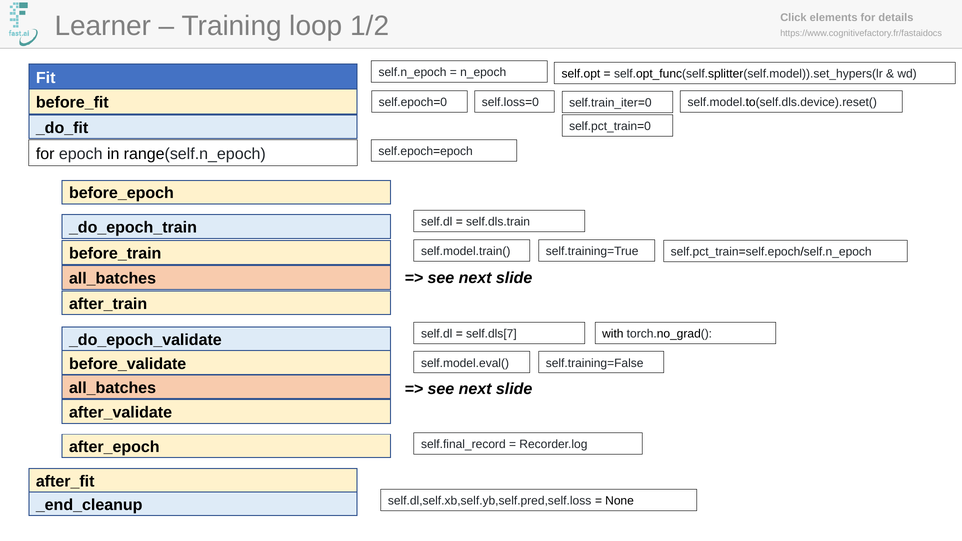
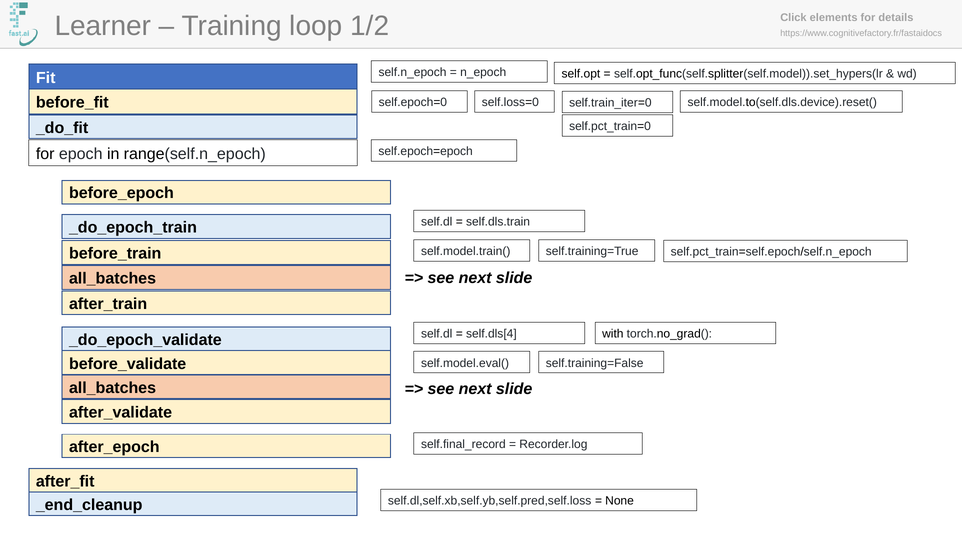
self.dls[7: self.dls[7 -> self.dls[4
